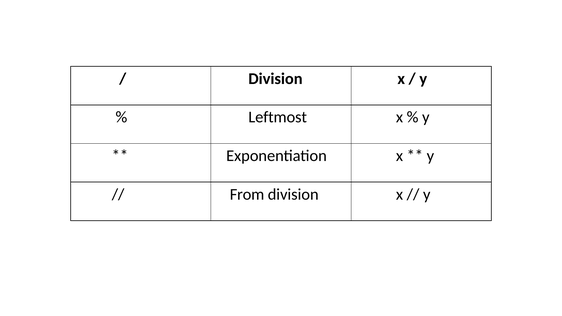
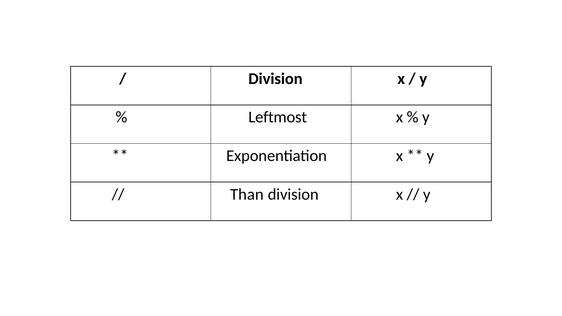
From: From -> Than
